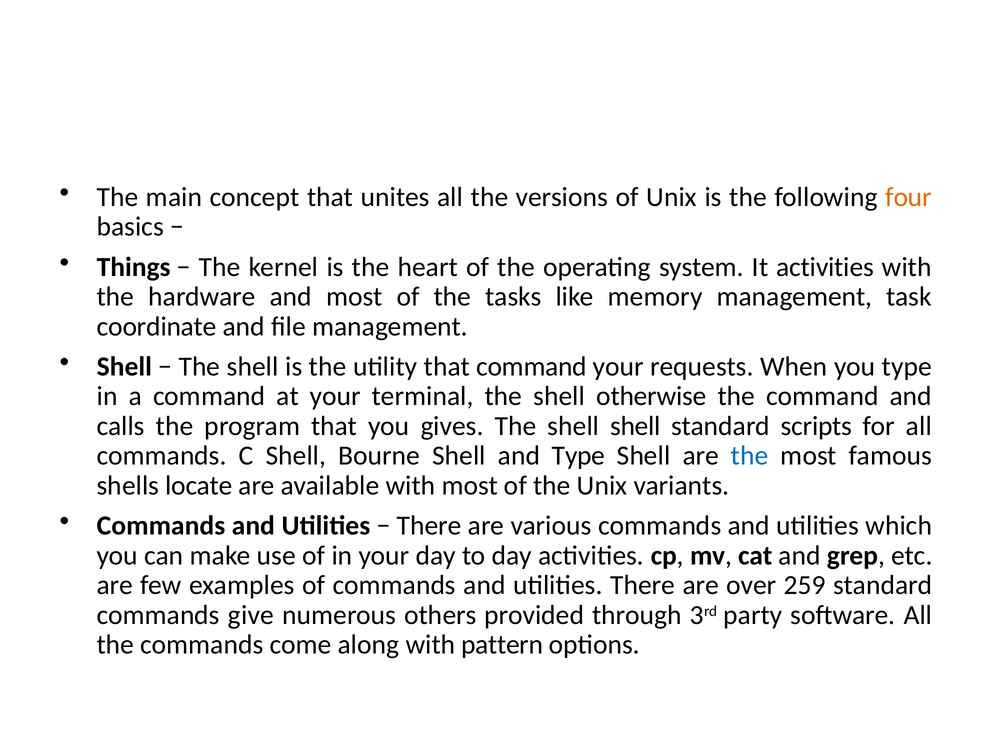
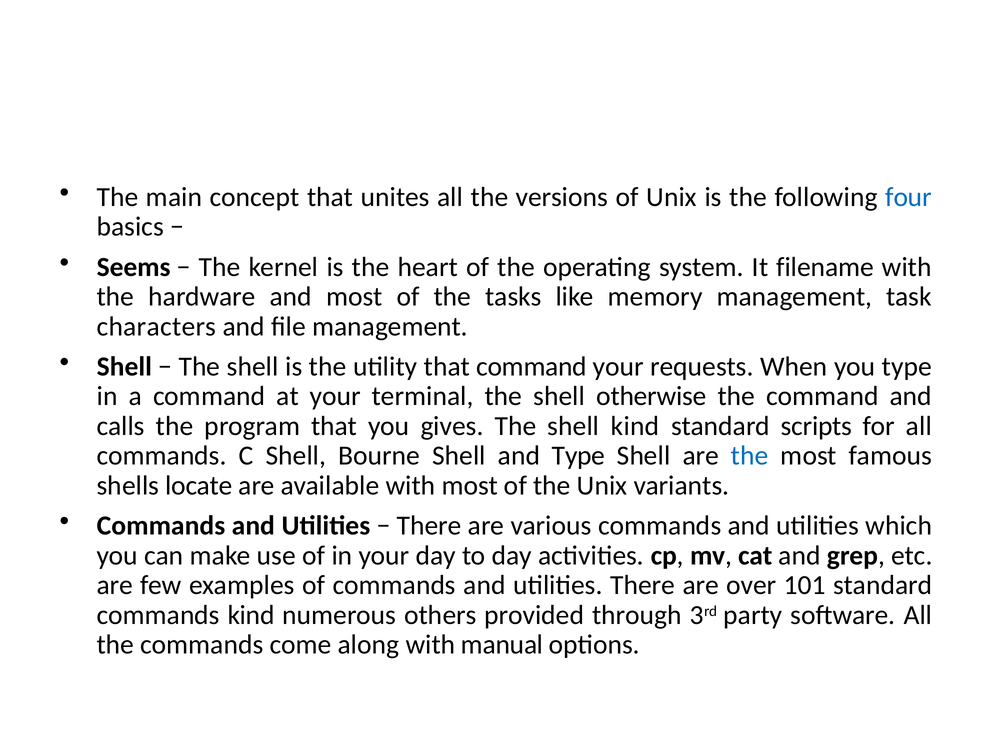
four colour: orange -> blue
Things: Things -> Seems
It activities: activities -> filename
coordinate: coordinate -> characters
shell shell: shell -> kind
259: 259 -> 101
commands give: give -> kind
pattern: pattern -> manual
